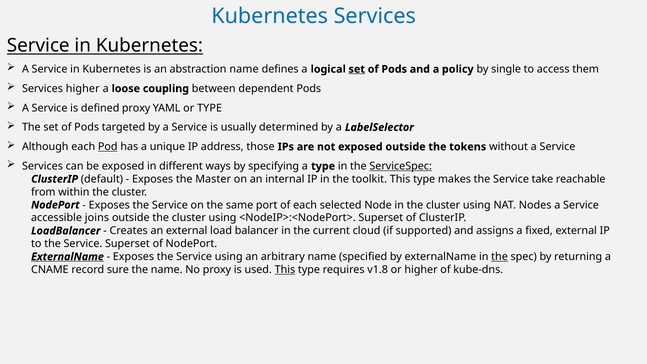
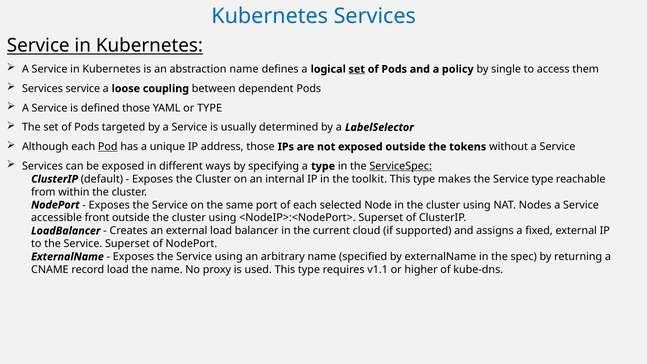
higher at (83, 89): higher -> service
defined proxy: proxy -> those
Exposes the Master: Master -> Cluster
Service take: take -> type
joins: joins -> front
ExternalName at (67, 257) underline: present -> none
the at (500, 257) underline: present -> none
record sure: sure -> load
This at (285, 270) underline: present -> none
v1.8: v1.8 -> v1.1
